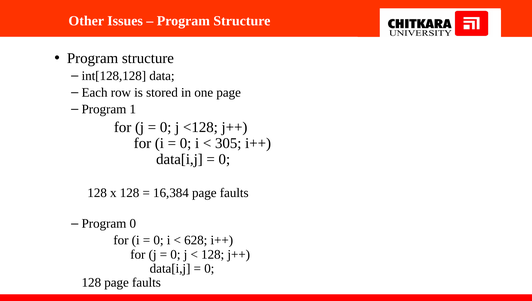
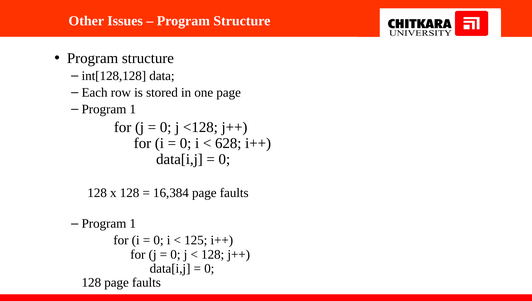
305: 305 -> 628
0 at (133, 224): 0 -> 1
628: 628 -> 125
